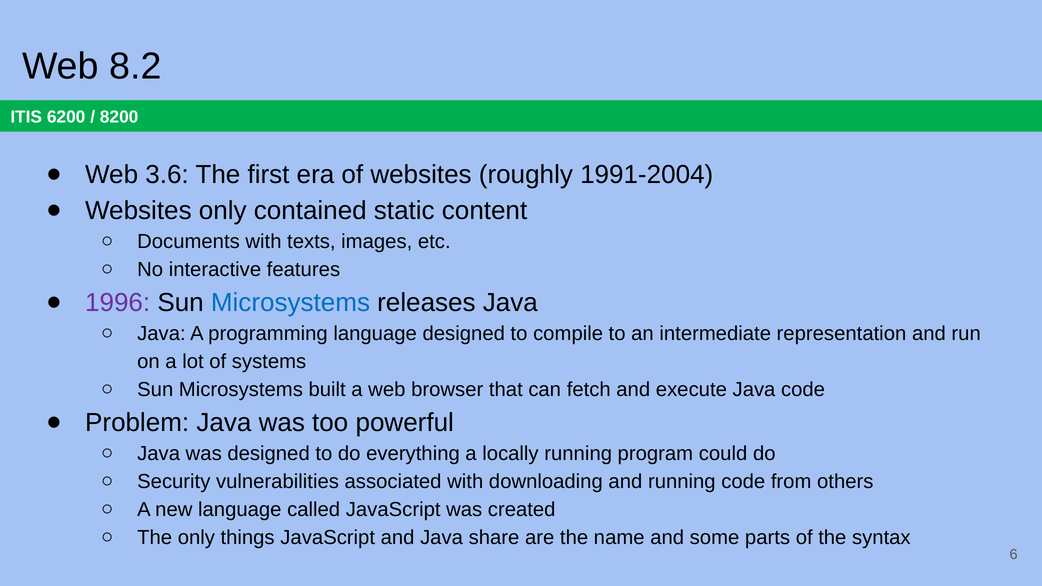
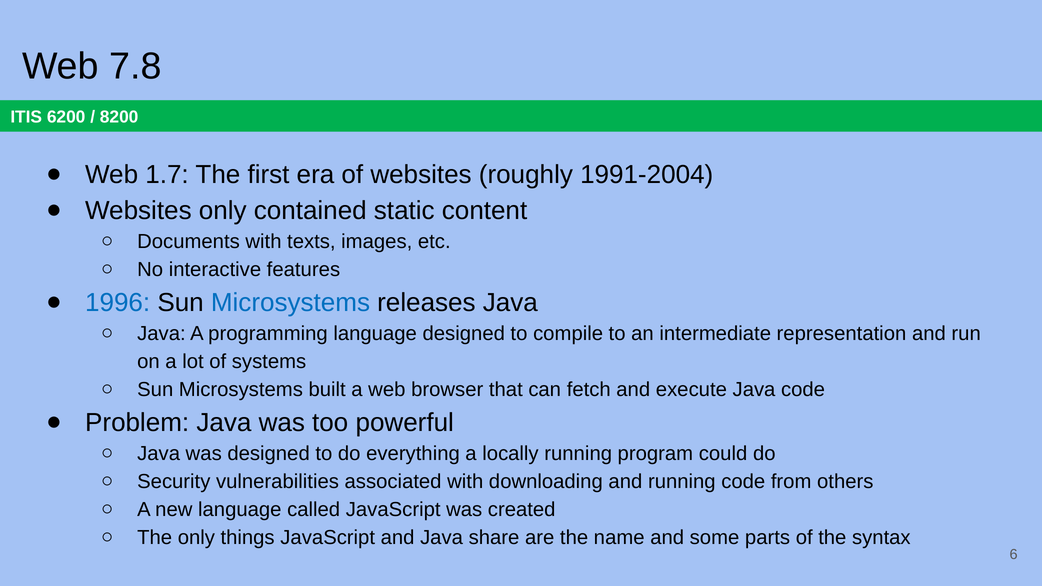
8.2: 8.2 -> 7.8
3.6: 3.6 -> 1.7
1996 colour: purple -> blue
